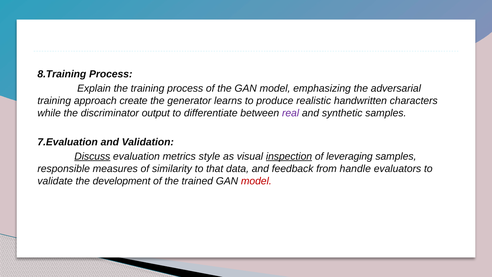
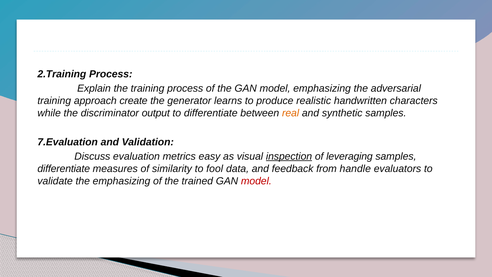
8.Training: 8.Training -> 2.Training
real colour: purple -> orange
Discuss underline: present -> none
style: style -> easy
responsible at (64, 169): responsible -> differentiate
that: that -> fool
the development: development -> emphasizing
